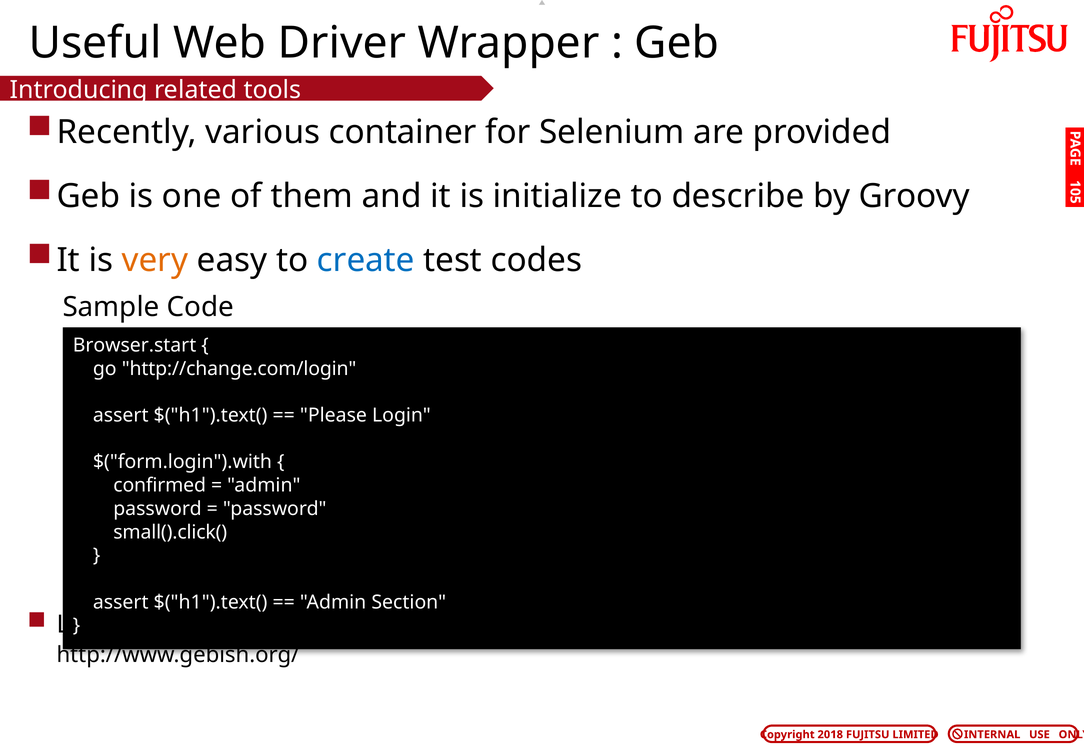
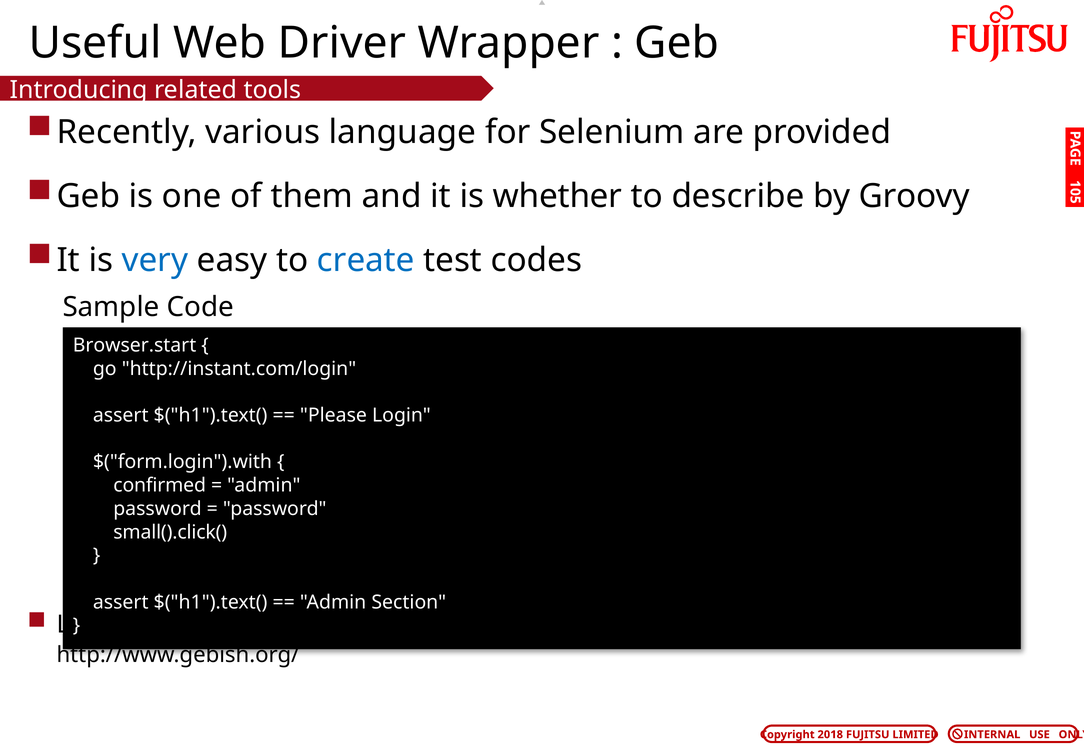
container: container -> language
initialize: initialize -> whether
very colour: orange -> blue
http://change.com/login: http://change.com/login -> http://instant.com/login
